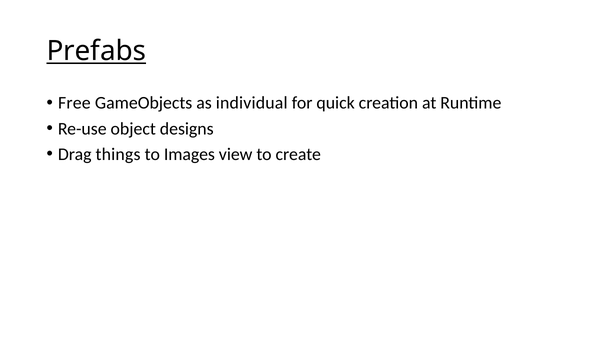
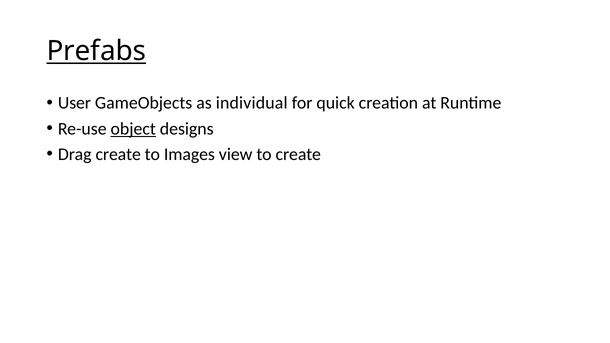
Free: Free -> User
object underline: none -> present
Drag things: things -> create
